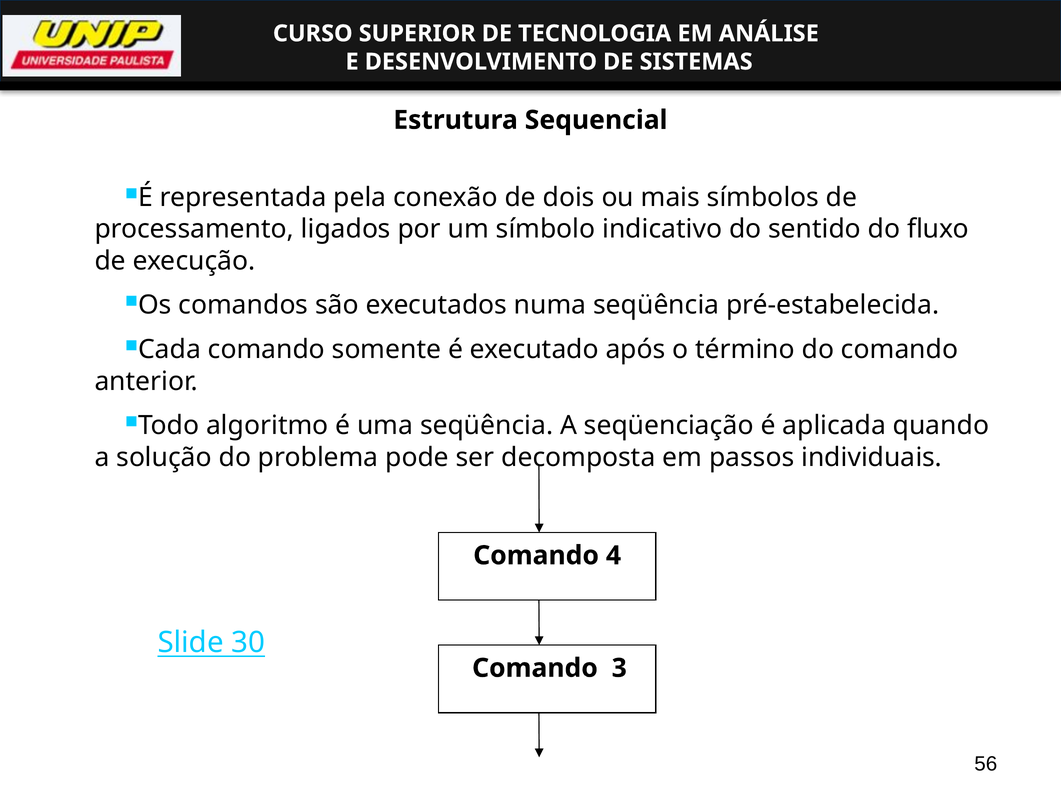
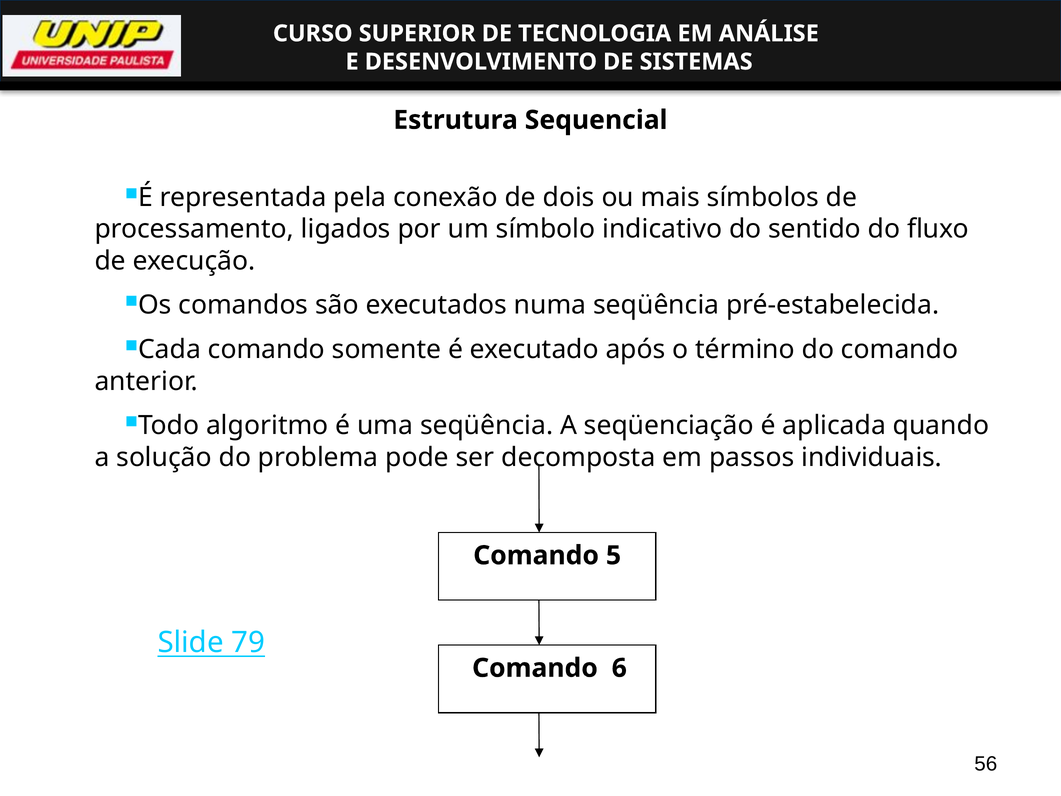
4: 4 -> 5
30: 30 -> 79
3: 3 -> 6
